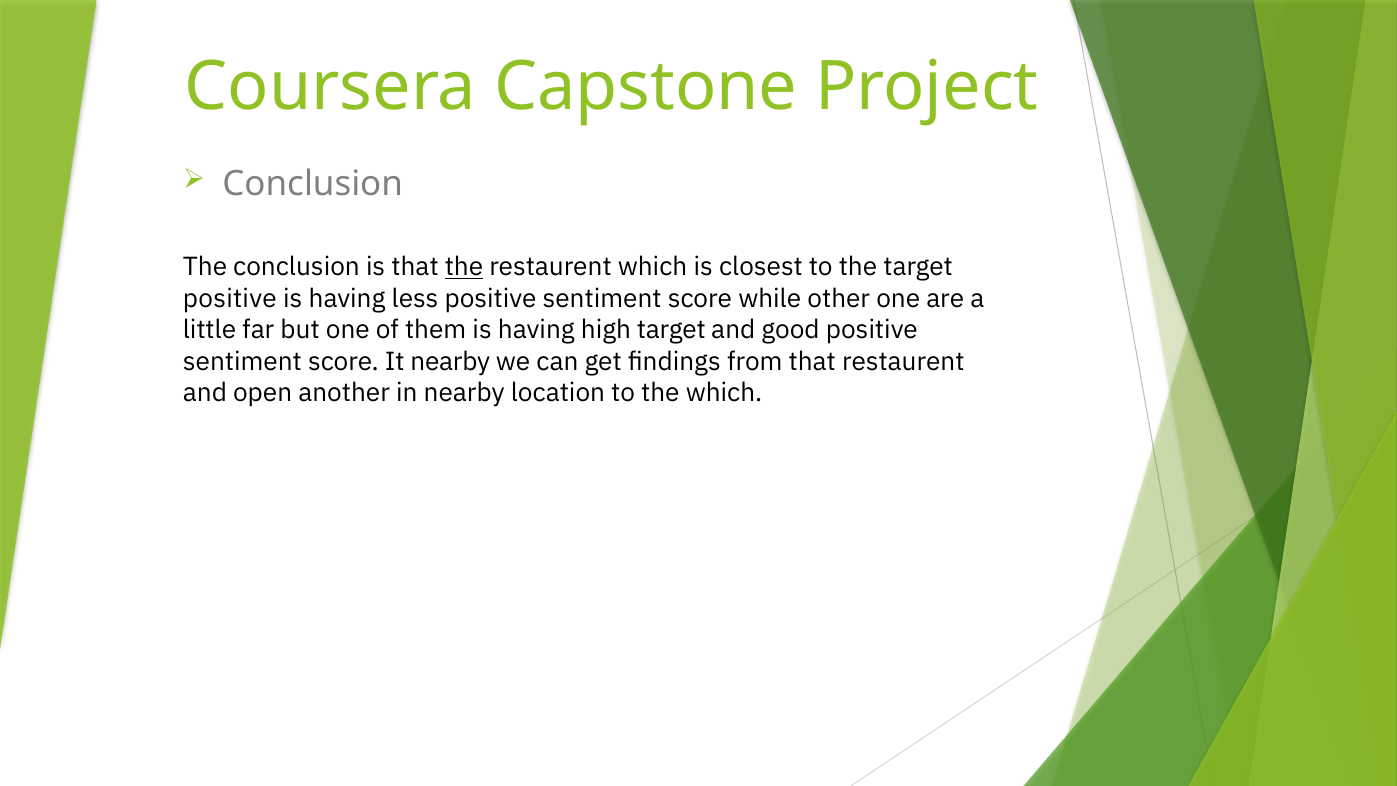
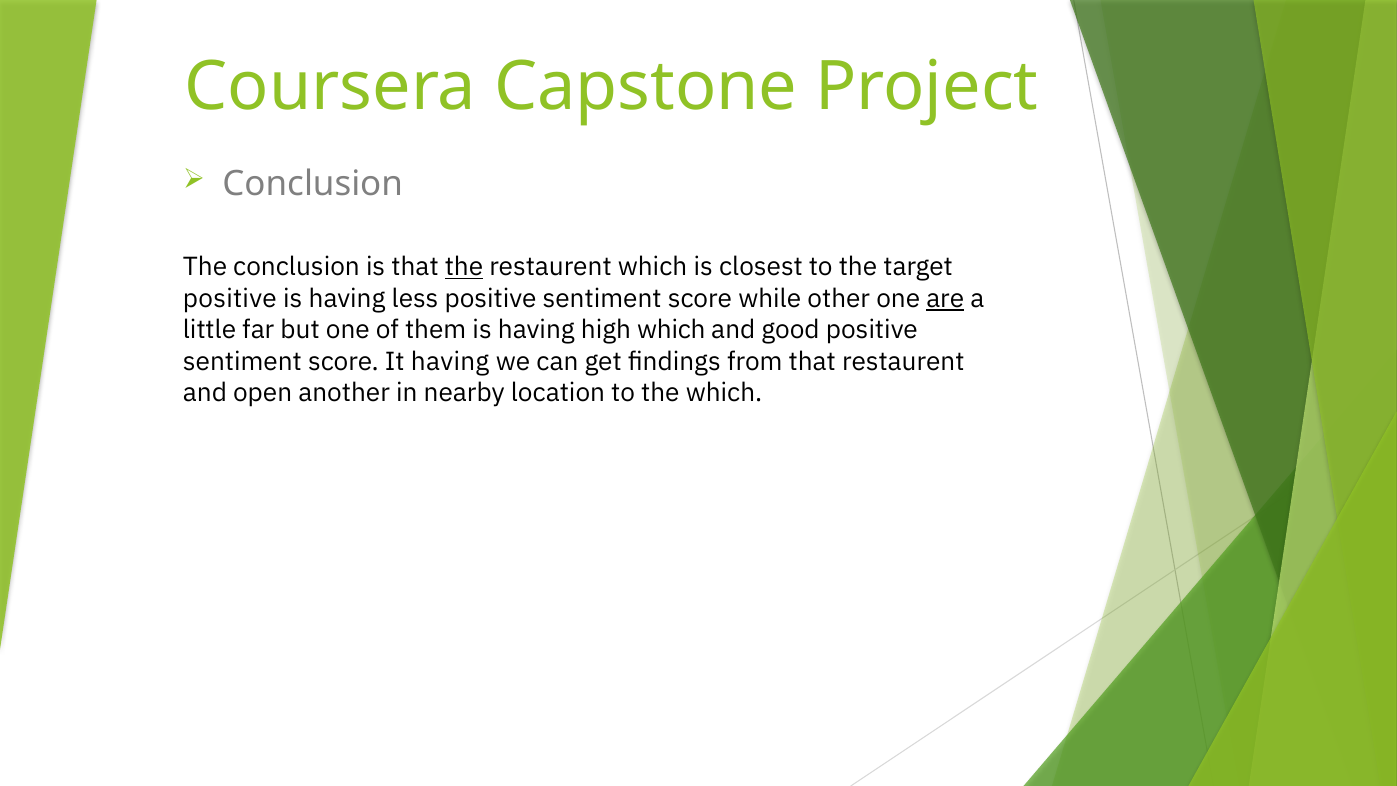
are underline: none -> present
high target: target -> which
It nearby: nearby -> having
